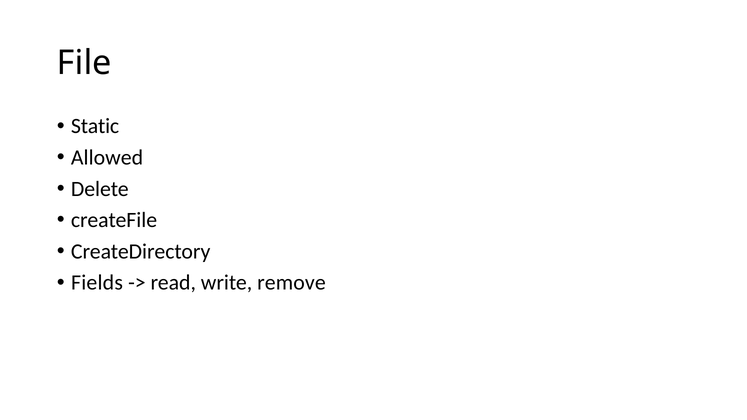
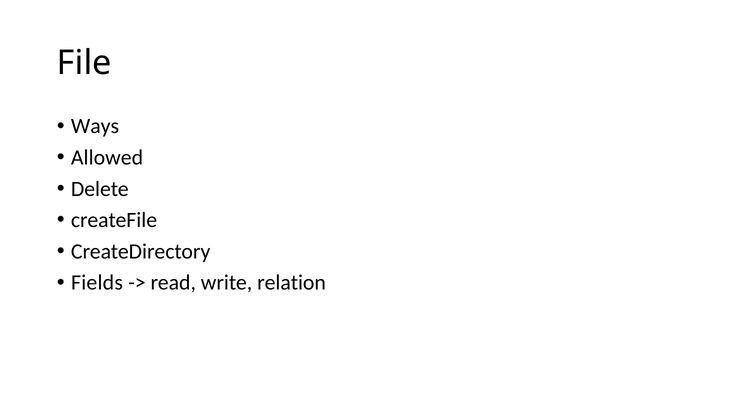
Static: Static -> Ways
remove: remove -> relation
